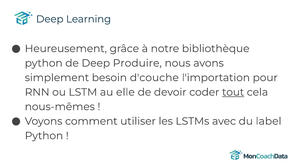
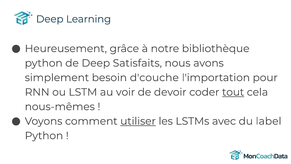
Produire: Produire -> Satisfaits
elle: elle -> voir
utiliser underline: none -> present
